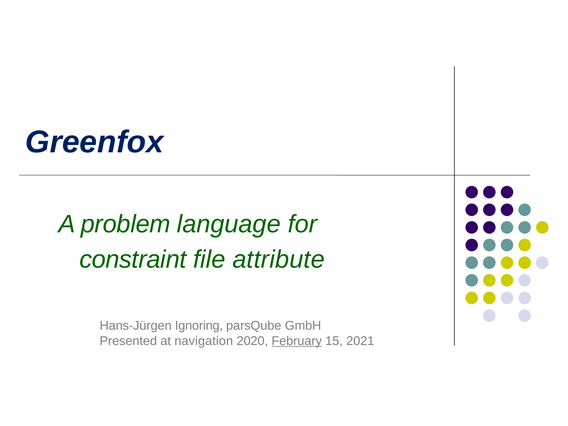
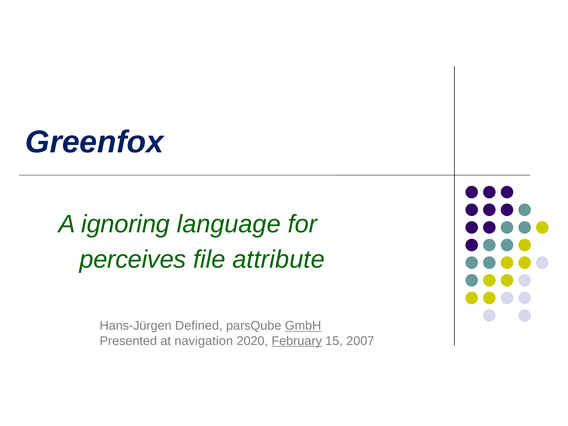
problem: problem -> ignoring
constraint: constraint -> perceives
Ignoring: Ignoring -> Defined
GmbH underline: none -> present
2021: 2021 -> 2007
